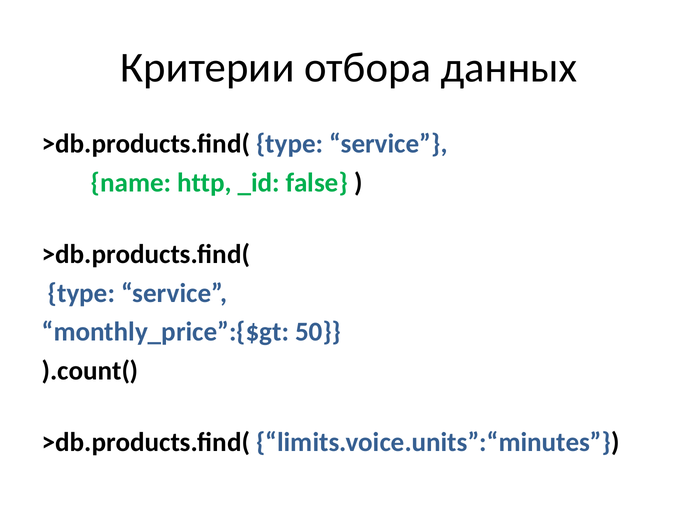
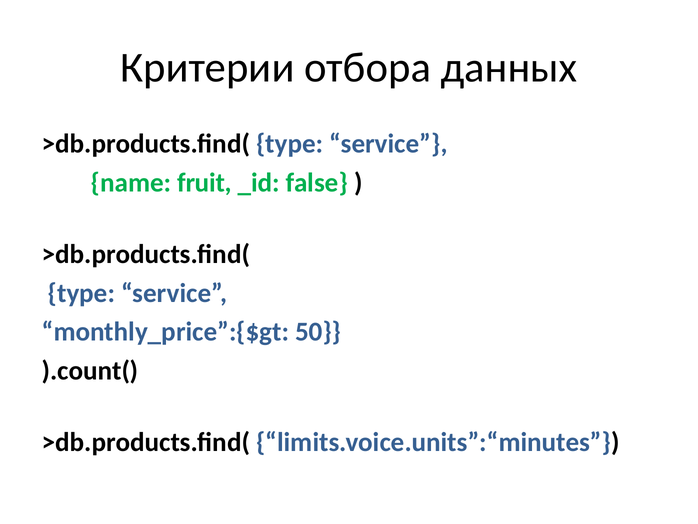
http: http -> fruit
